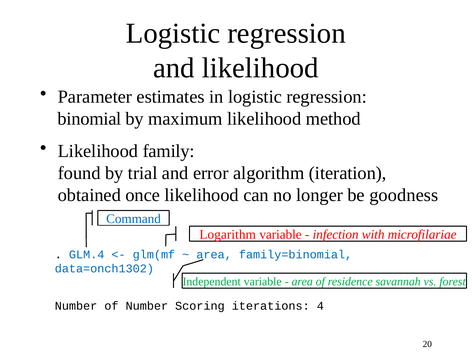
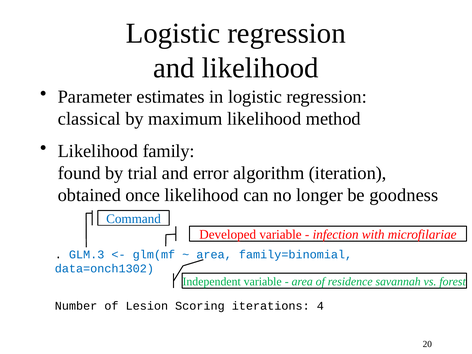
binomial: binomial -> classical
Logarithm: Logarithm -> Developed
GLM.4: GLM.4 -> GLM.3
of Number: Number -> Lesion
